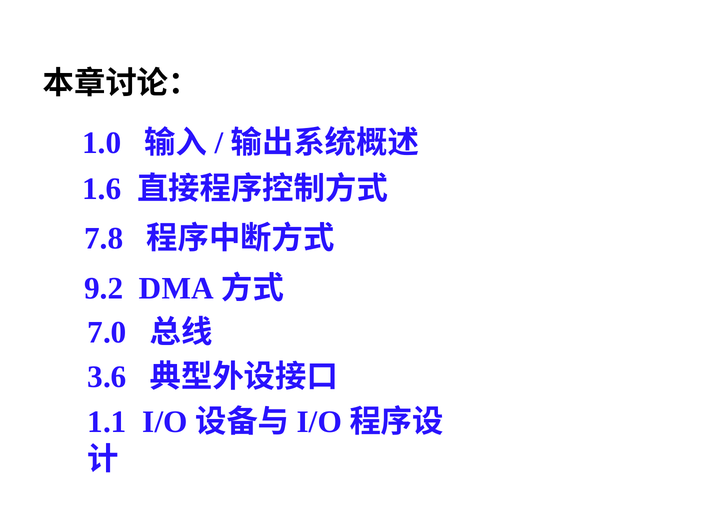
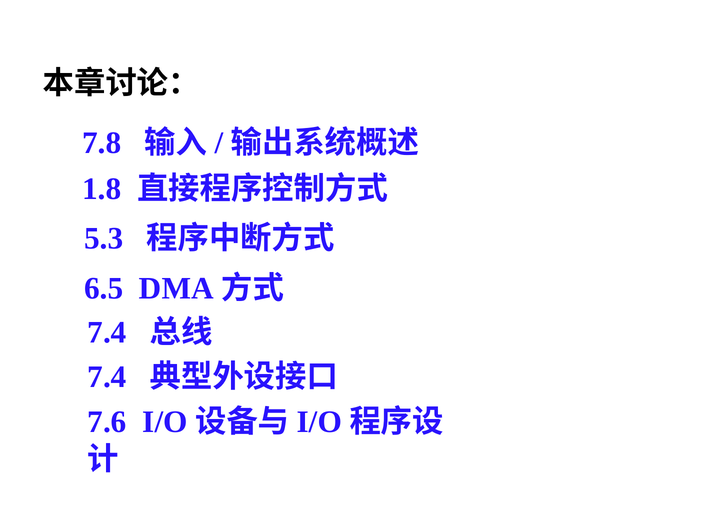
1.0: 1.0 -> 7.8
1.6: 1.6 -> 1.8
7.8: 7.8 -> 5.3
9.2: 9.2 -> 6.5
7.0 at (107, 333): 7.0 -> 7.4
3.6 at (107, 378): 3.6 -> 7.4
1.1: 1.1 -> 7.6
